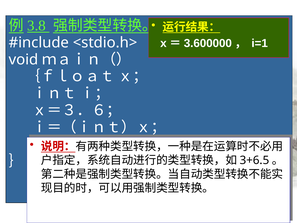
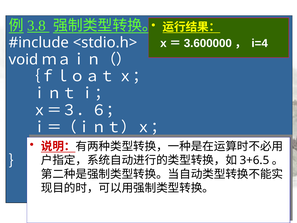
i=1: i=1 -> i=4
